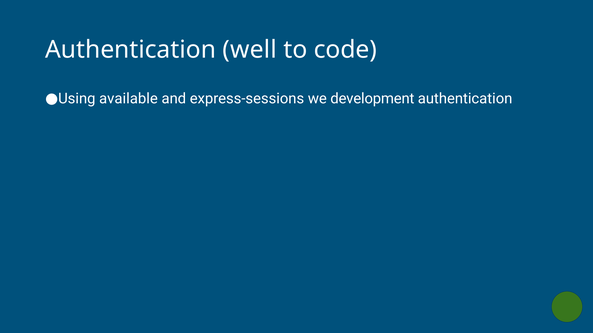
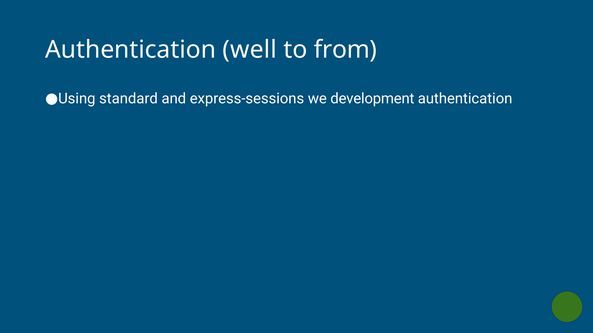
code: code -> from
available: available -> standard
